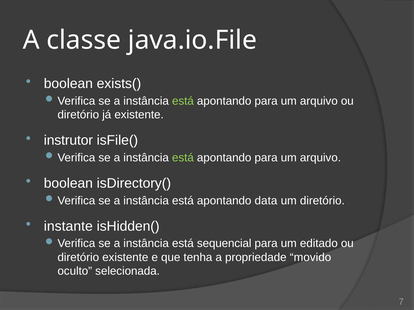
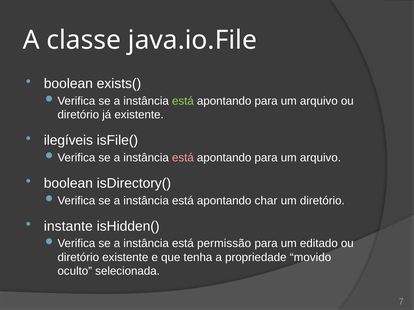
instrutor: instrutor -> ilegíveis
está at (183, 158) colour: light green -> pink
data: data -> char
sequencial: sequencial -> permissão
